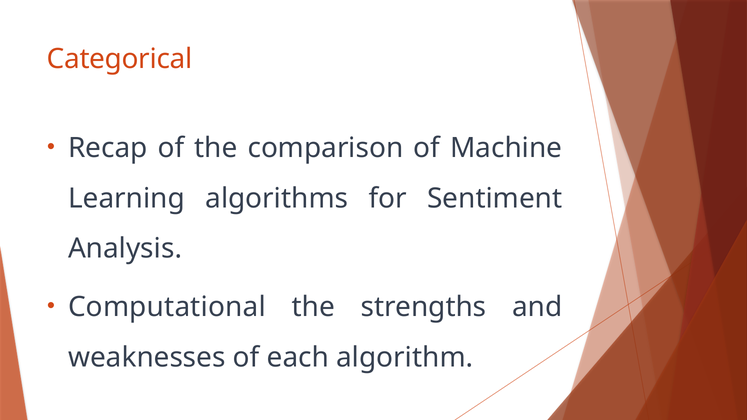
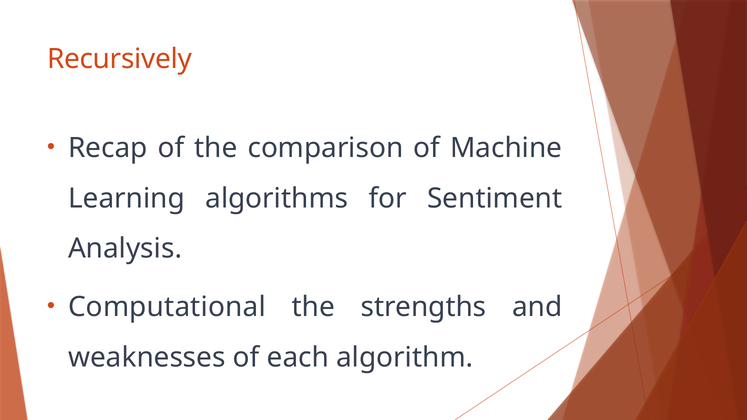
Categorical: Categorical -> Recursively
